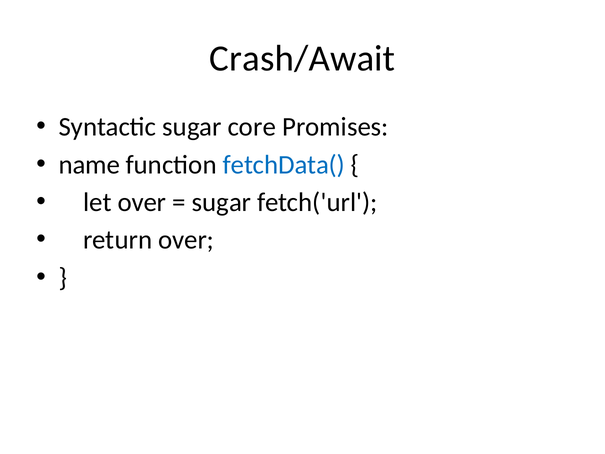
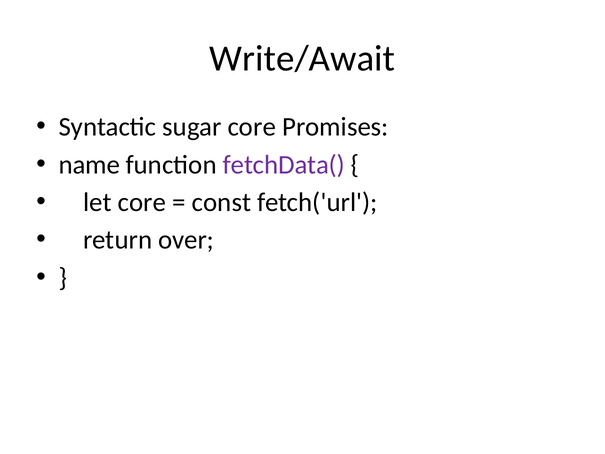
Crash/Await: Crash/Await -> Write/Await
fetchData( colour: blue -> purple
let over: over -> core
sugar at (221, 202): sugar -> const
